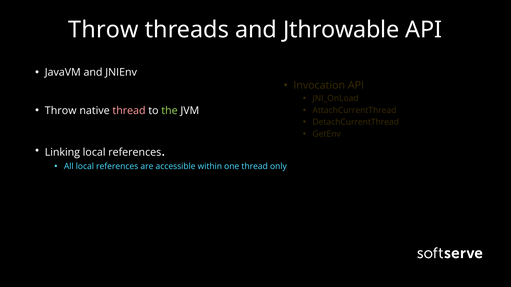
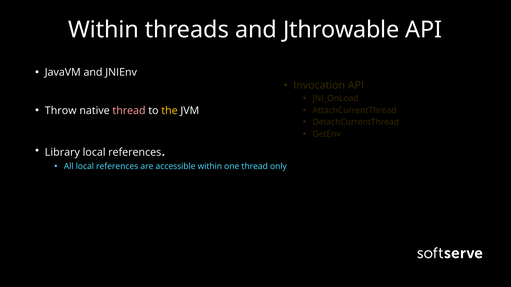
Throw at (103, 30): Throw -> Within
the colour: light green -> yellow
Linking: Linking -> Library
